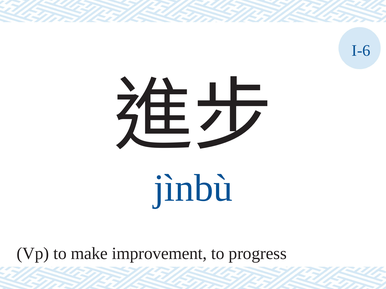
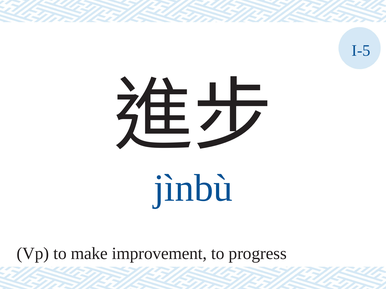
I-6: I-6 -> I-5
